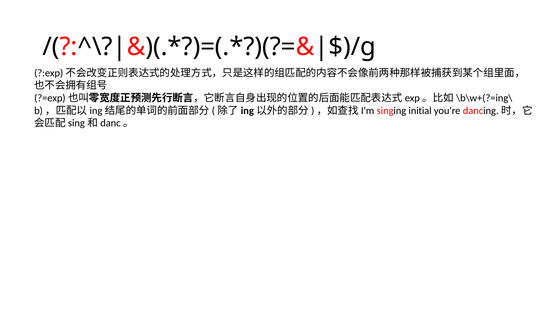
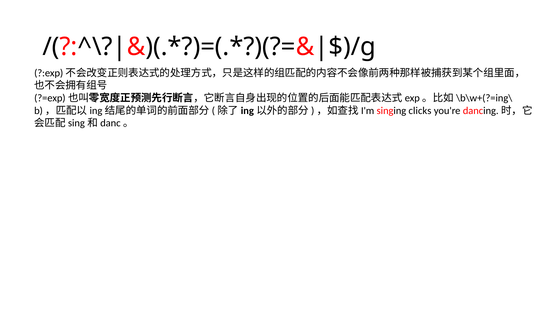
initial: initial -> clicks
